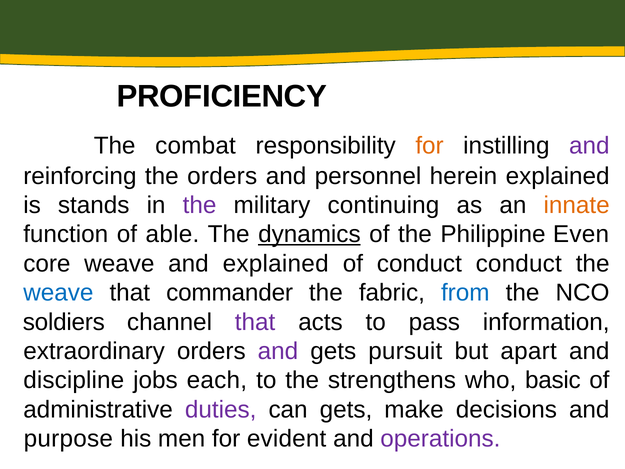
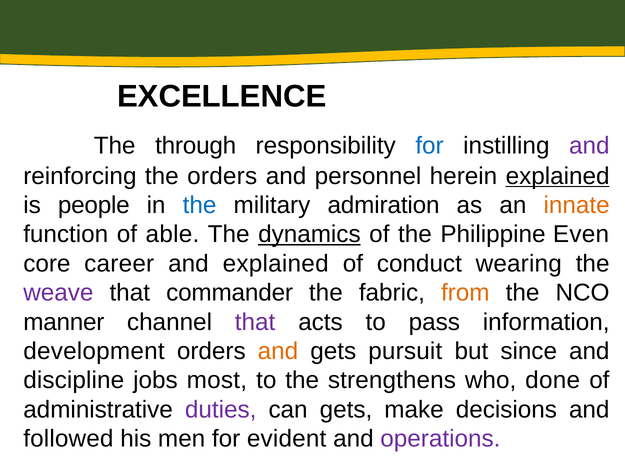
PROFICIENCY: PROFICIENCY -> EXCELLENCE
combat: combat -> through
for at (430, 145) colour: orange -> blue
explained at (558, 176) underline: none -> present
stands: stands -> people
the at (200, 205) colour: purple -> blue
continuing: continuing -> admiration
core weave: weave -> career
conduct conduct: conduct -> wearing
weave at (58, 293) colour: blue -> purple
from colour: blue -> orange
soldiers: soldiers -> manner
extraordinary: extraordinary -> development
and at (278, 351) colour: purple -> orange
apart: apart -> since
each: each -> most
basic: basic -> done
purpose: purpose -> followed
